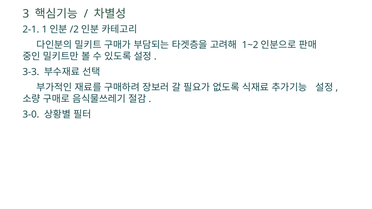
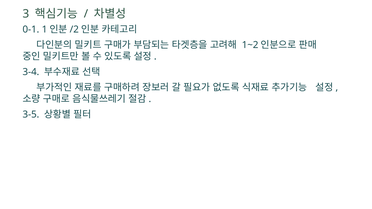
2-1: 2-1 -> 0-1
3-3: 3-3 -> 3-4
3-0: 3-0 -> 3-5
